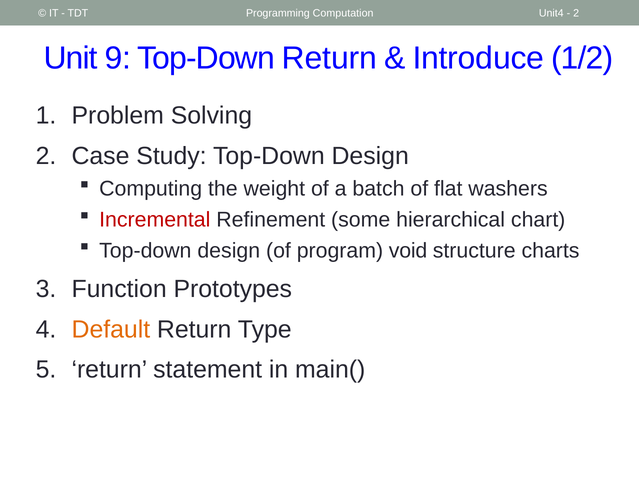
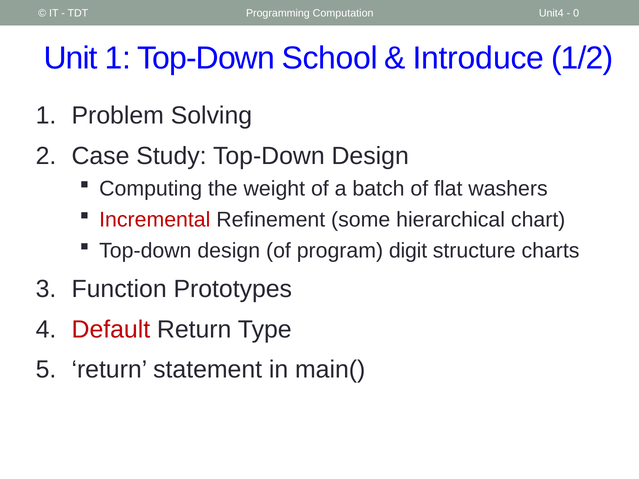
2 at (576, 13): 2 -> 0
Unit 9: 9 -> 1
Top-Down Return: Return -> School
void: void -> digit
Default colour: orange -> red
